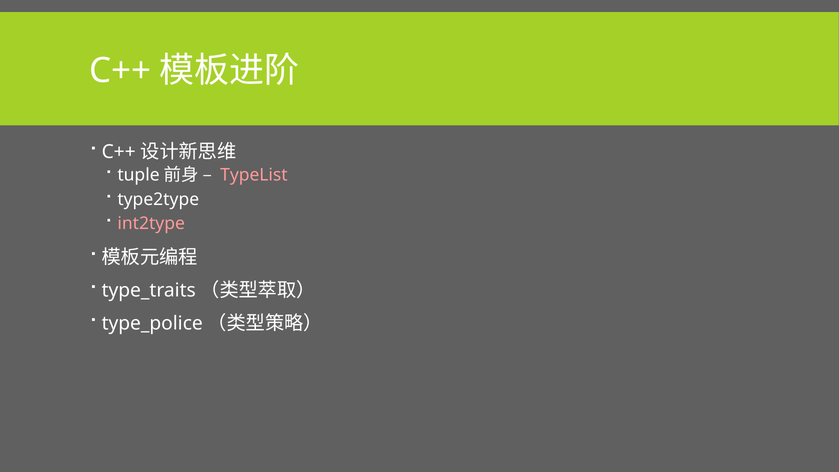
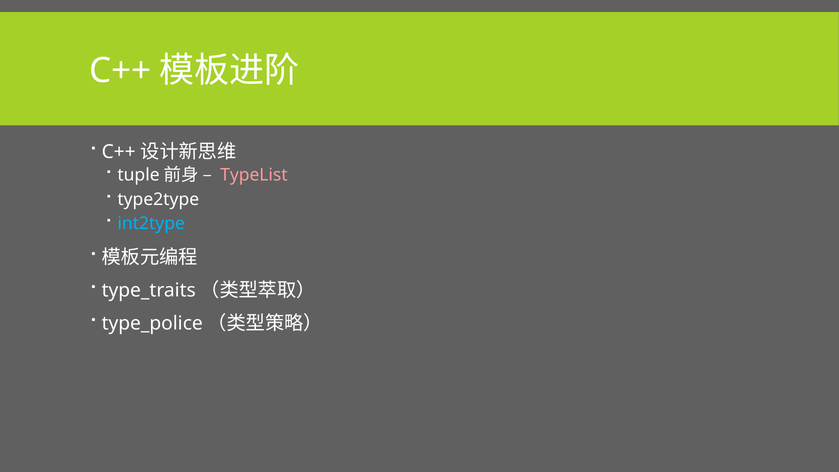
int2type colour: pink -> light blue
